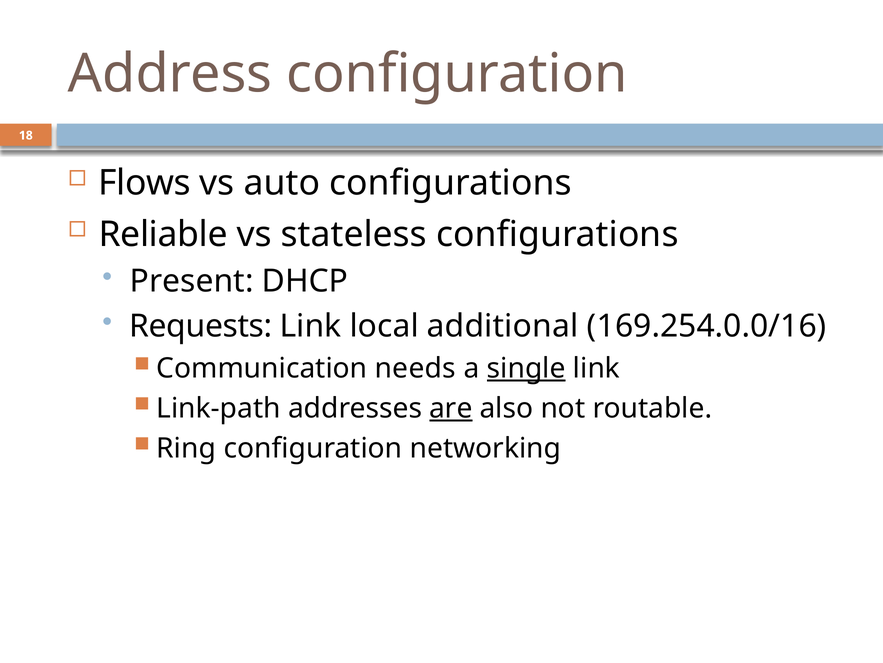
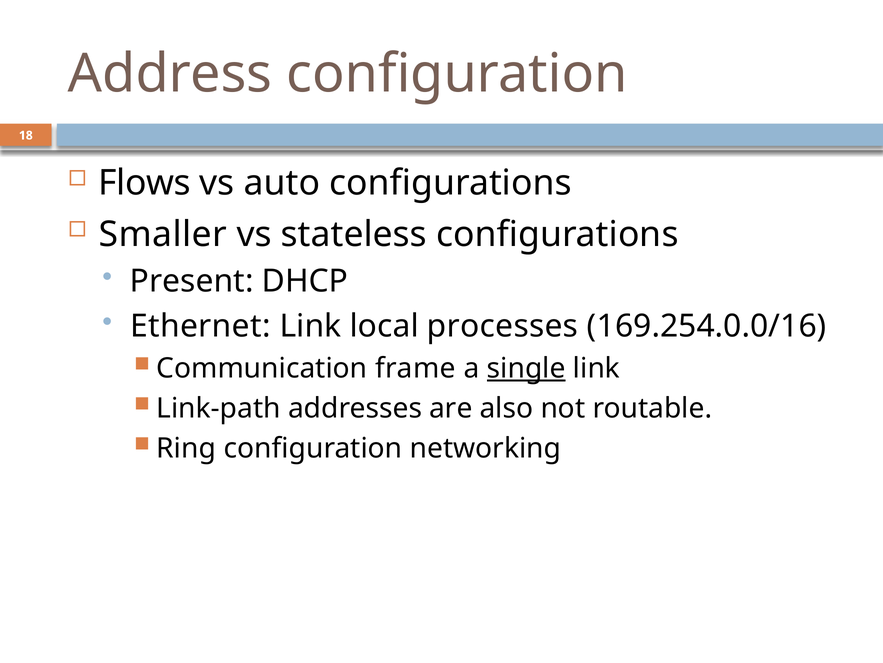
Reliable: Reliable -> Smaller
Requests: Requests -> Ethernet
additional: additional -> processes
needs: needs -> frame
are underline: present -> none
